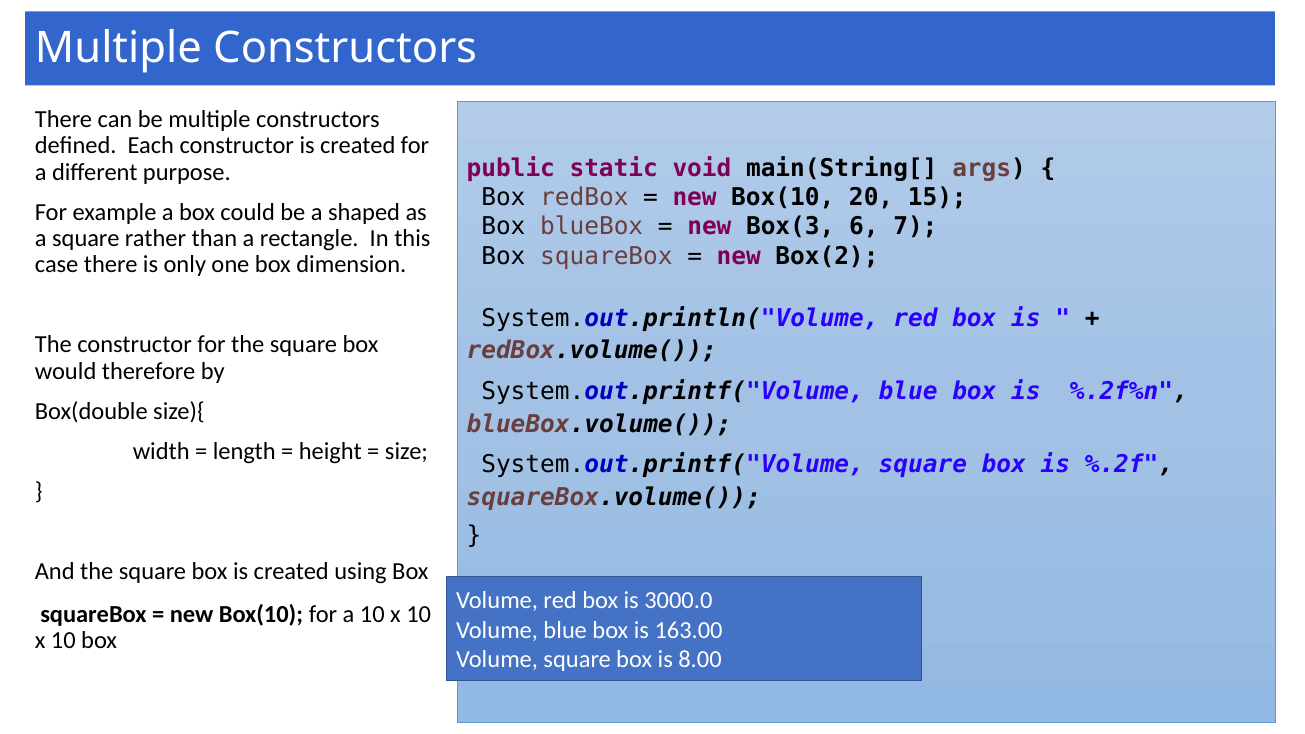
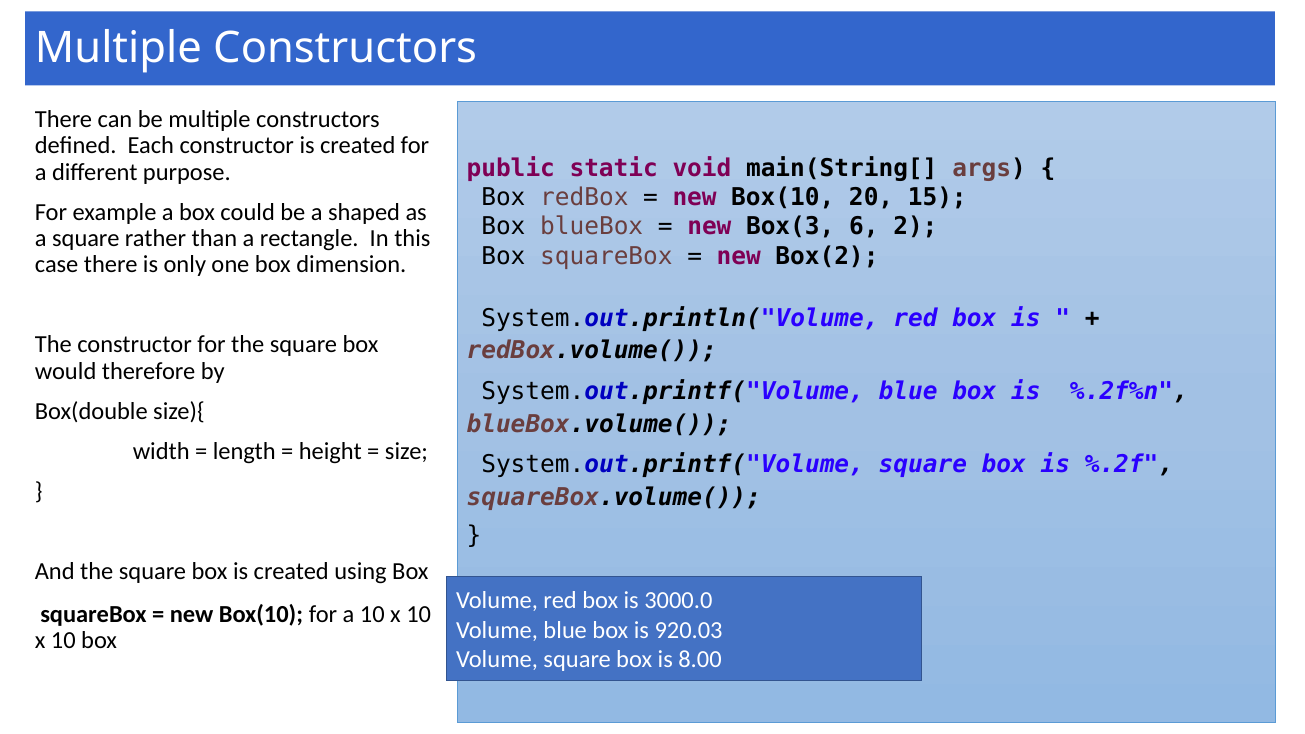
7: 7 -> 2
163.00: 163.00 -> 920.03
